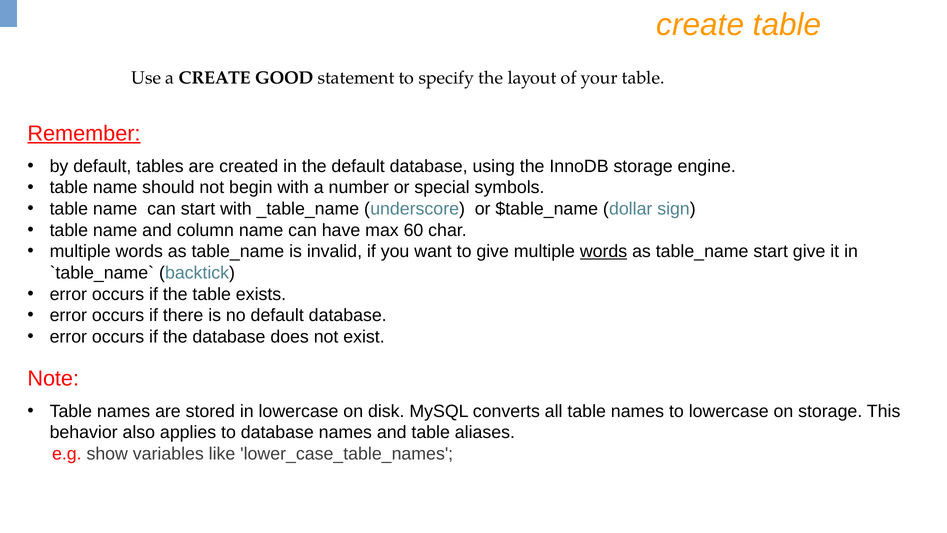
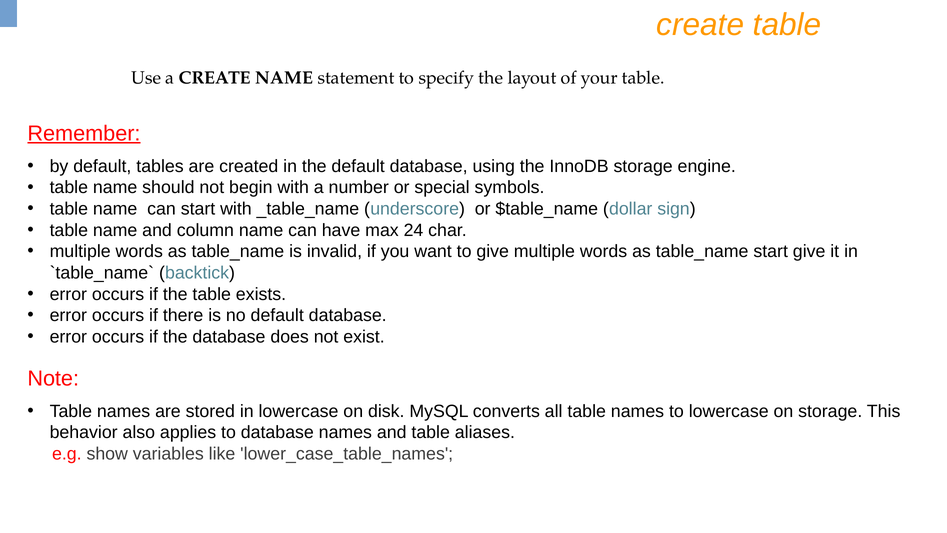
CREATE GOOD: GOOD -> NAME
60: 60 -> 24
words at (604, 251) underline: present -> none
